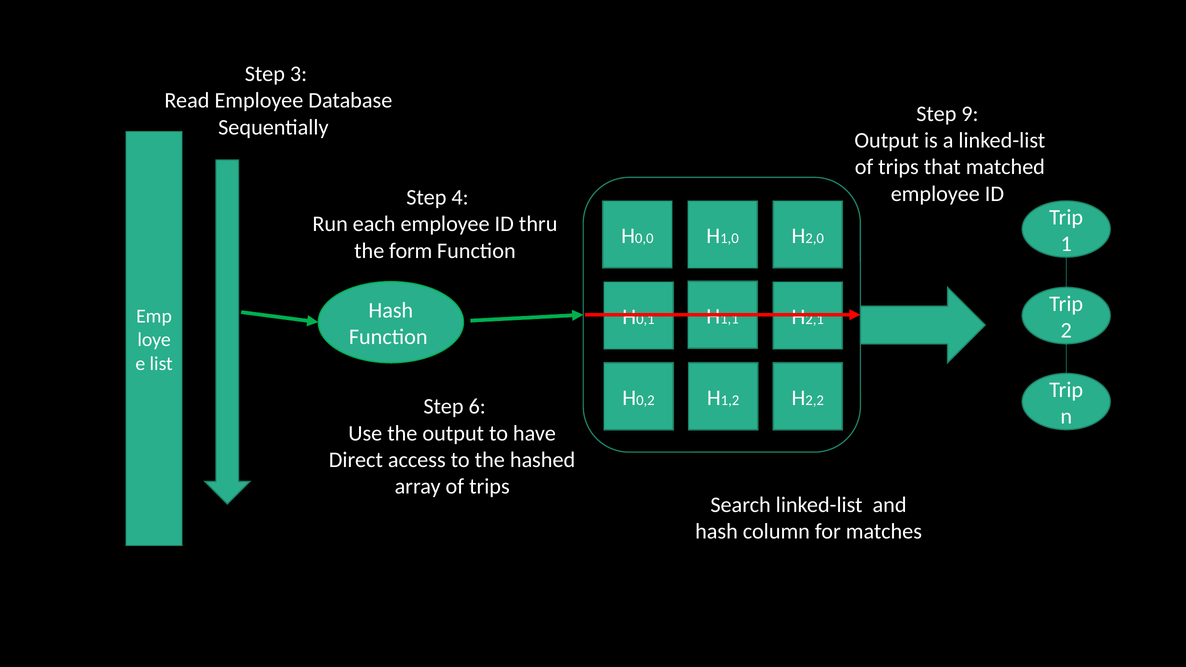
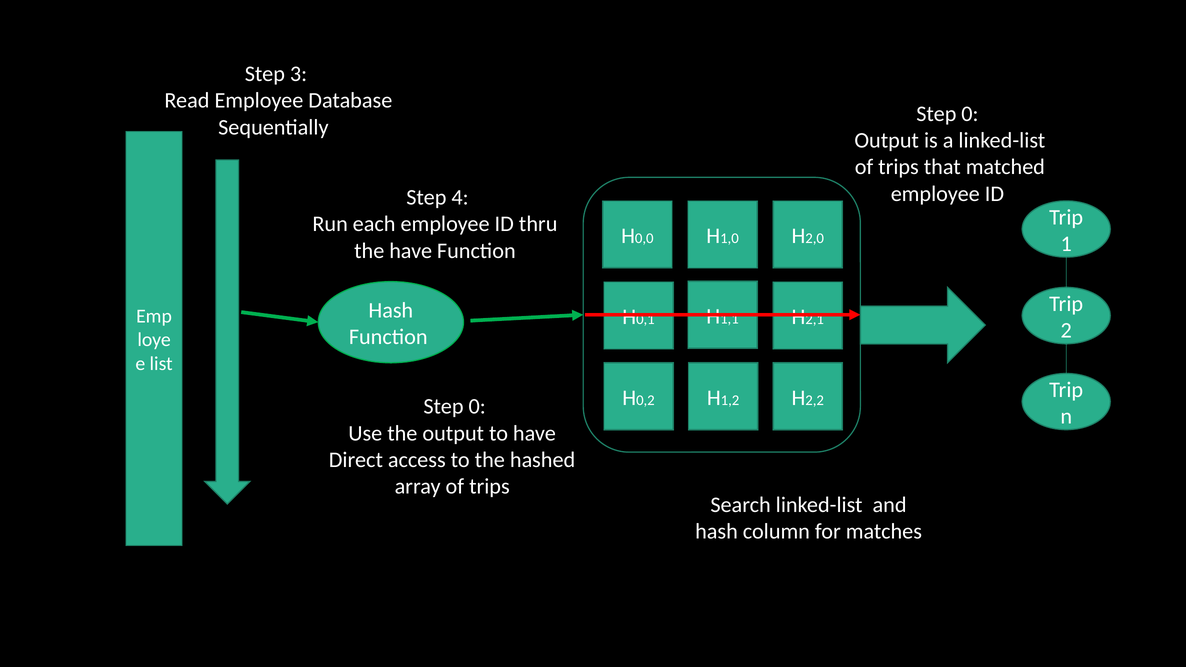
9 at (970, 114): 9 -> 0
the form: form -> have
6 at (477, 407): 6 -> 0
